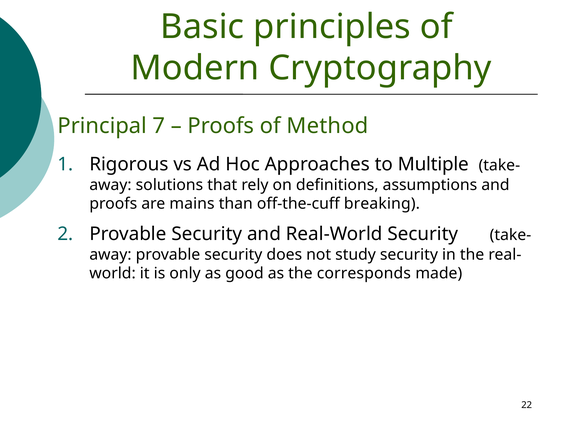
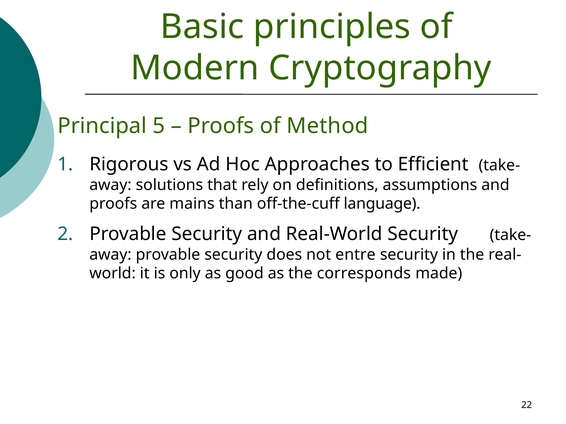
7: 7 -> 5
Multiple: Multiple -> Efficient
breaking: breaking -> language
study: study -> entre
